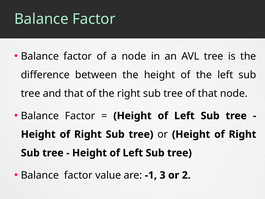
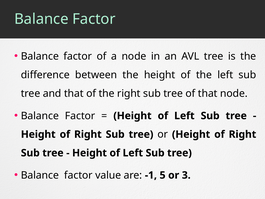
3: 3 -> 5
2: 2 -> 3
